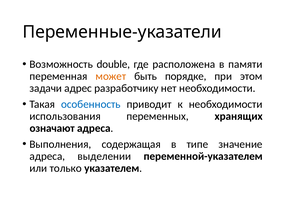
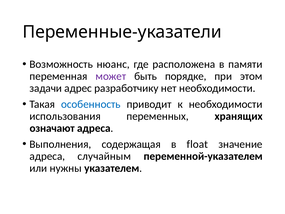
double: double -> нюанс
может colour: orange -> purple
типе: типе -> float
выделении: выделении -> случайным
только: только -> нужны
